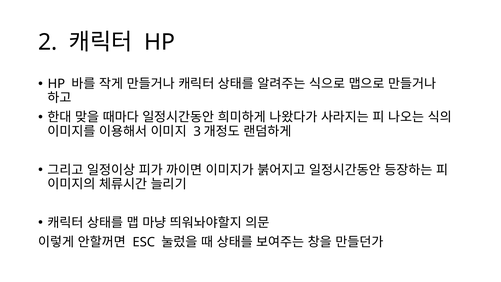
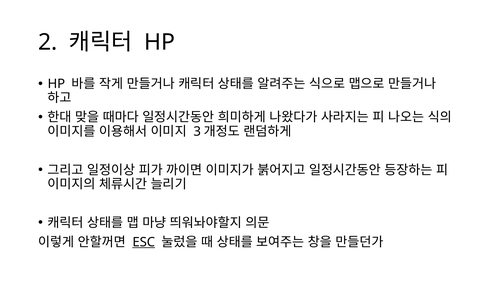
ESC underline: none -> present
